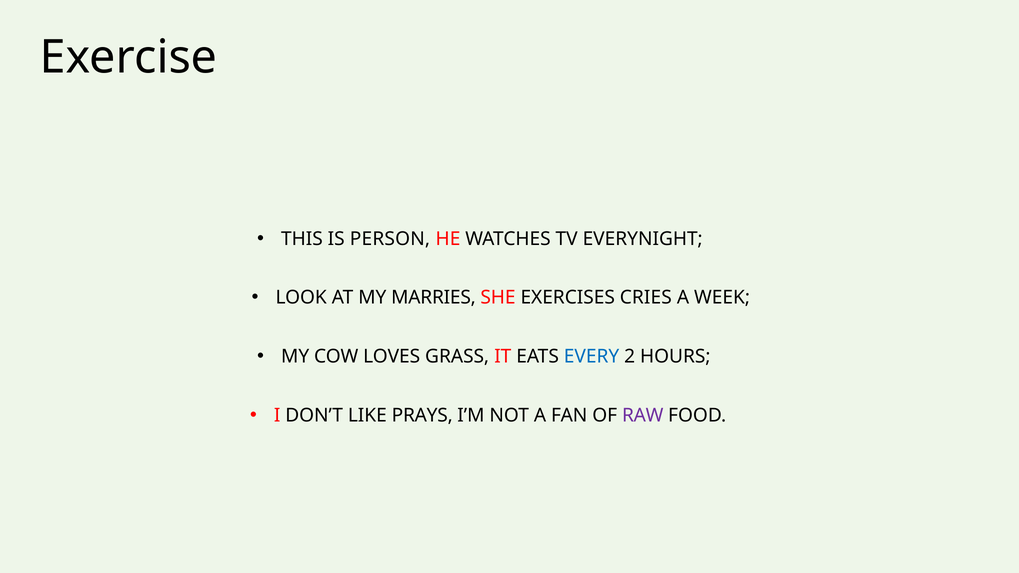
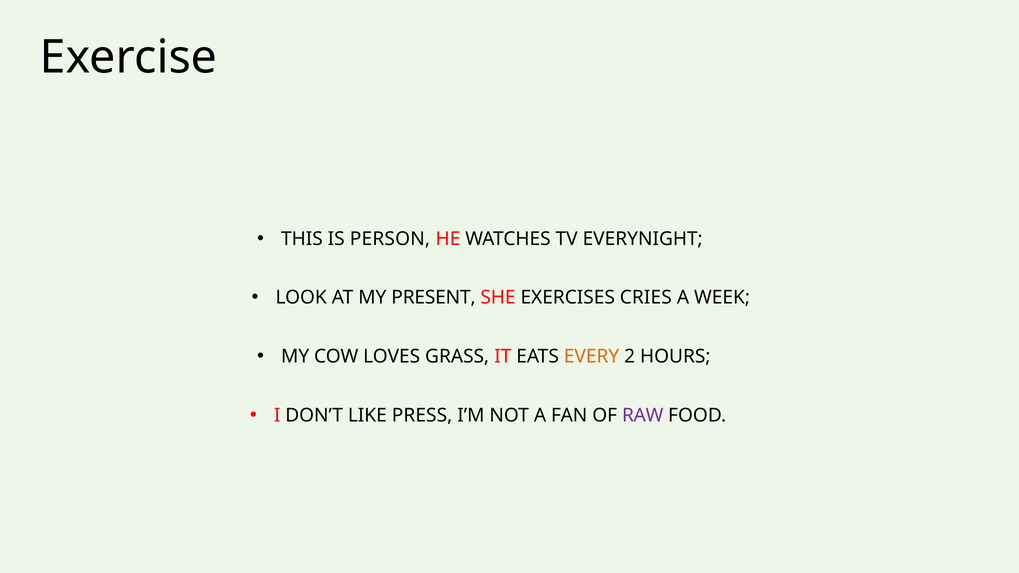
MARRIES: MARRIES -> PRESENT
EVERY colour: blue -> orange
PRAYS: PRAYS -> PRESS
